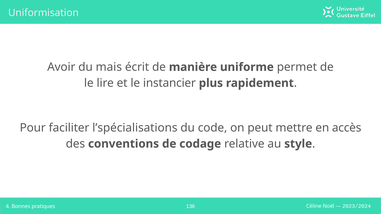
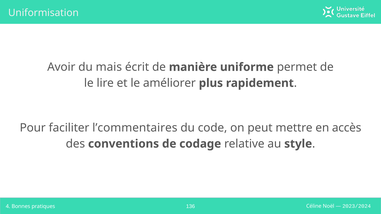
instancier: instancier -> améliorer
l’spécialisations: l’spécialisations -> l’commentaires
